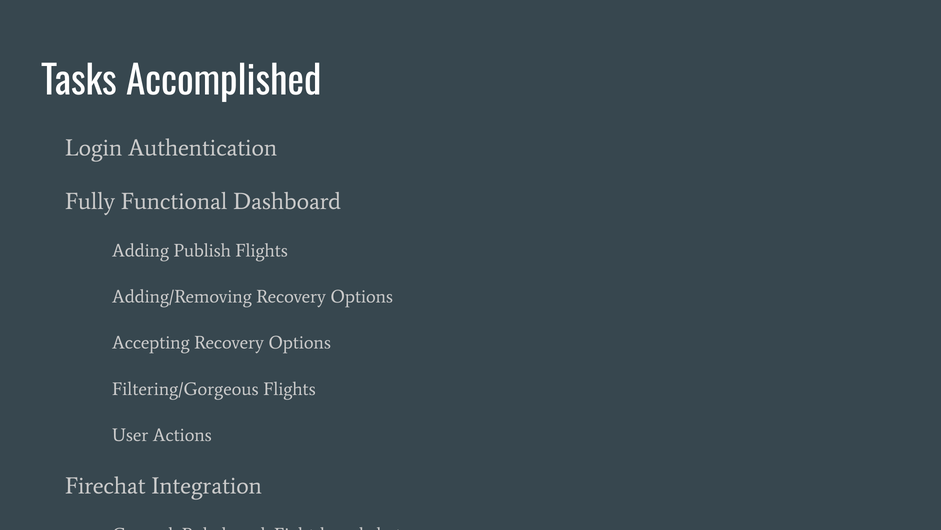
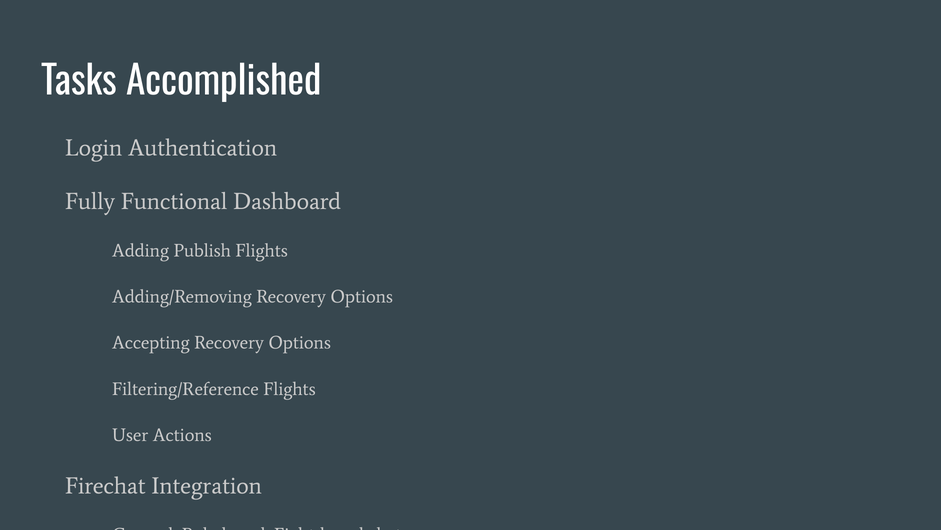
Filtering/Gorgeous: Filtering/Gorgeous -> Filtering/Reference
